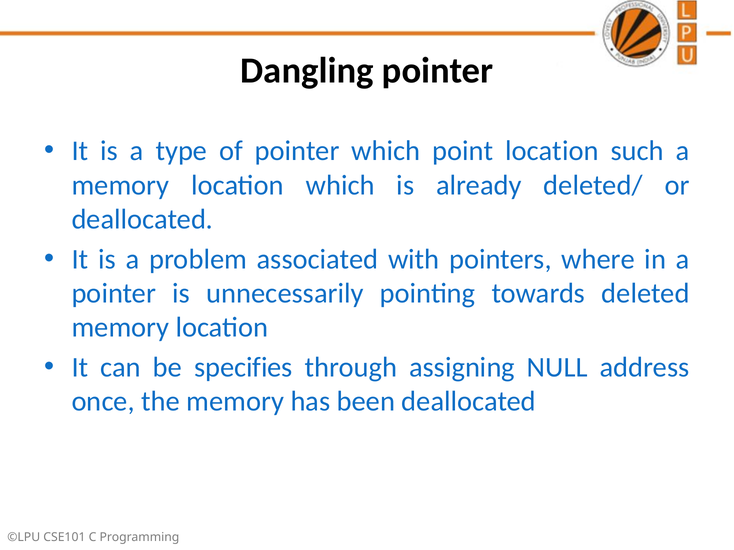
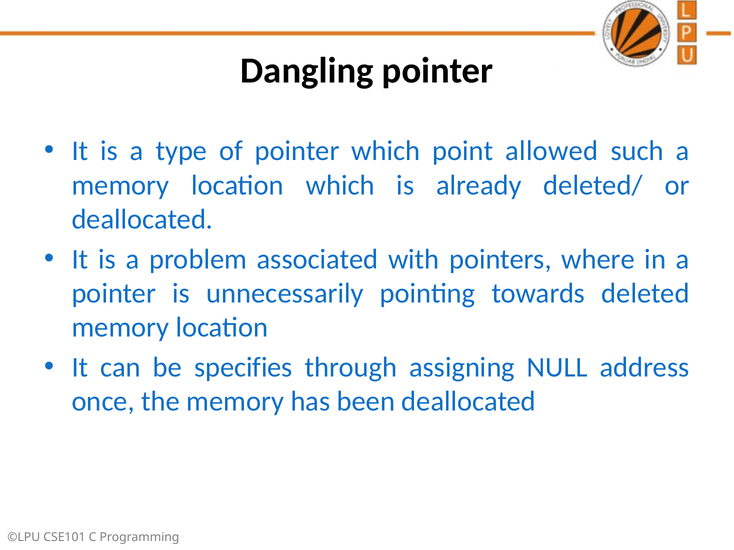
point location: location -> allowed
